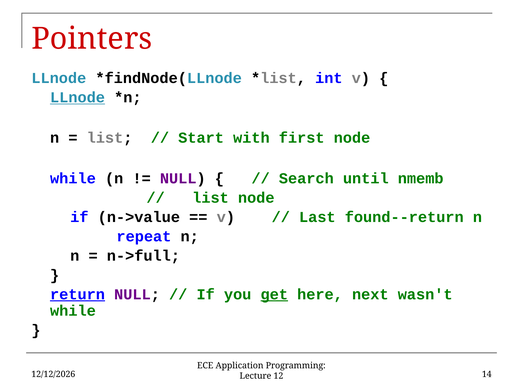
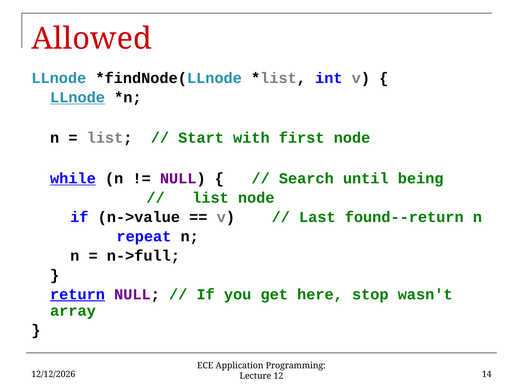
Pointers: Pointers -> Allowed
while at (73, 179) underline: none -> present
nmemb: nmemb -> being
get underline: present -> none
next: next -> stop
while at (73, 311): while -> array
